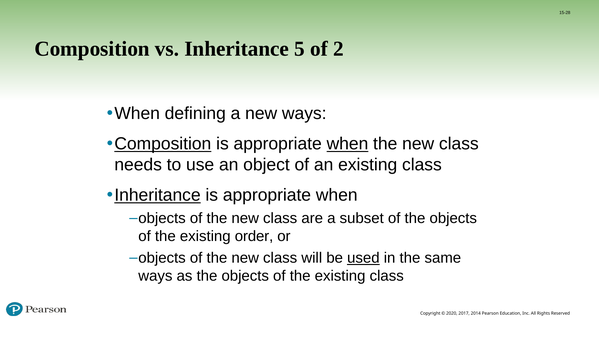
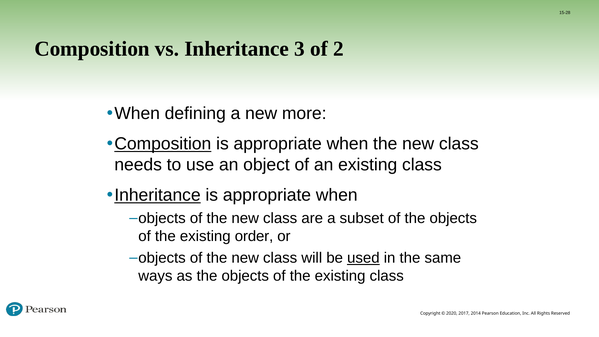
5: 5 -> 3
new ways: ways -> more
when at (347, 144) underline: present -> none
